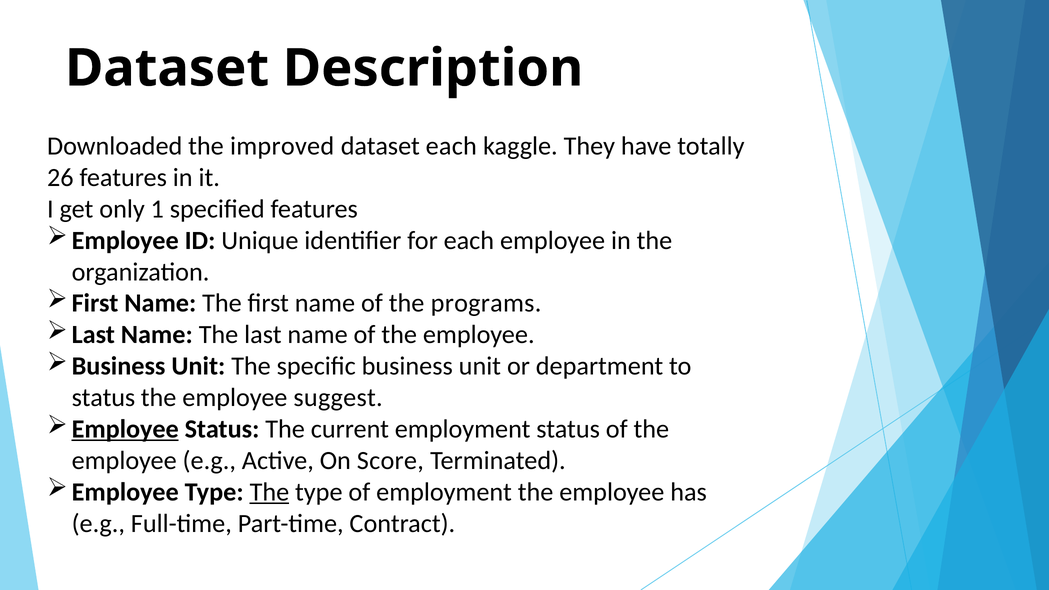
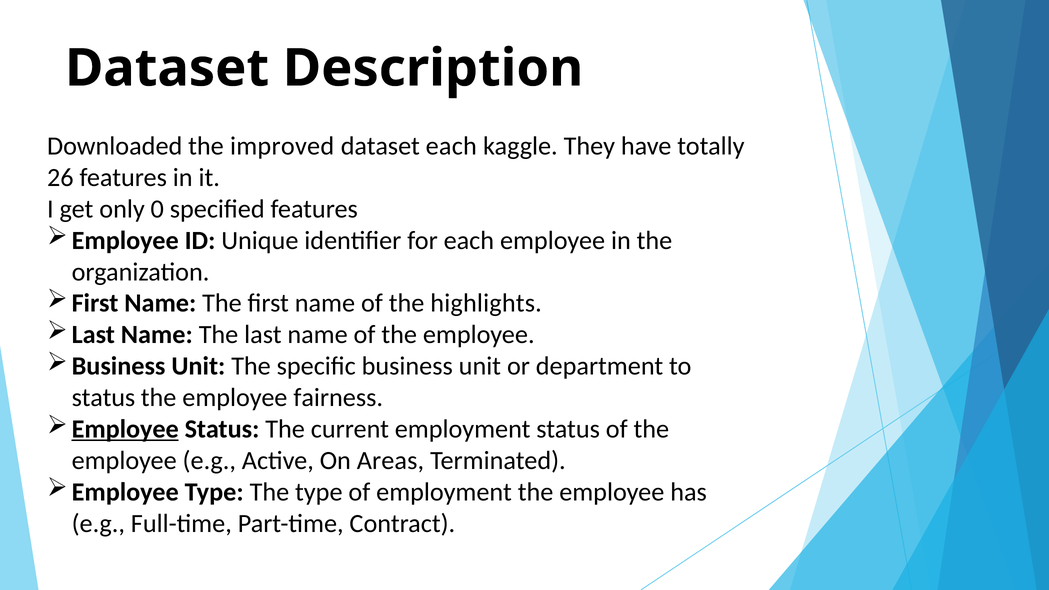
1: 1 -> 0
programs: programs -> highlights
suggest: suggest -> fairness
Score: Score -> Areas
The at (269, 492) underline: present -> none
